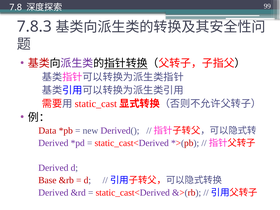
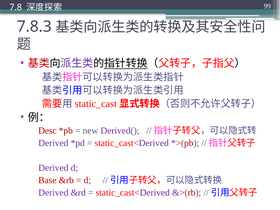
Data: Data -> Desc
